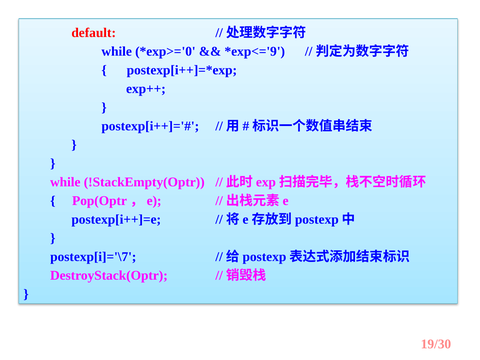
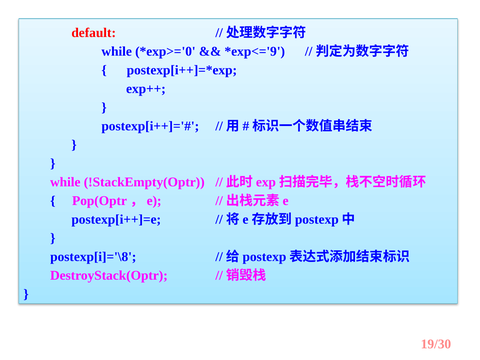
postexp[i]='\7: postexp[i]='\7 -> postexp[i]='\8
